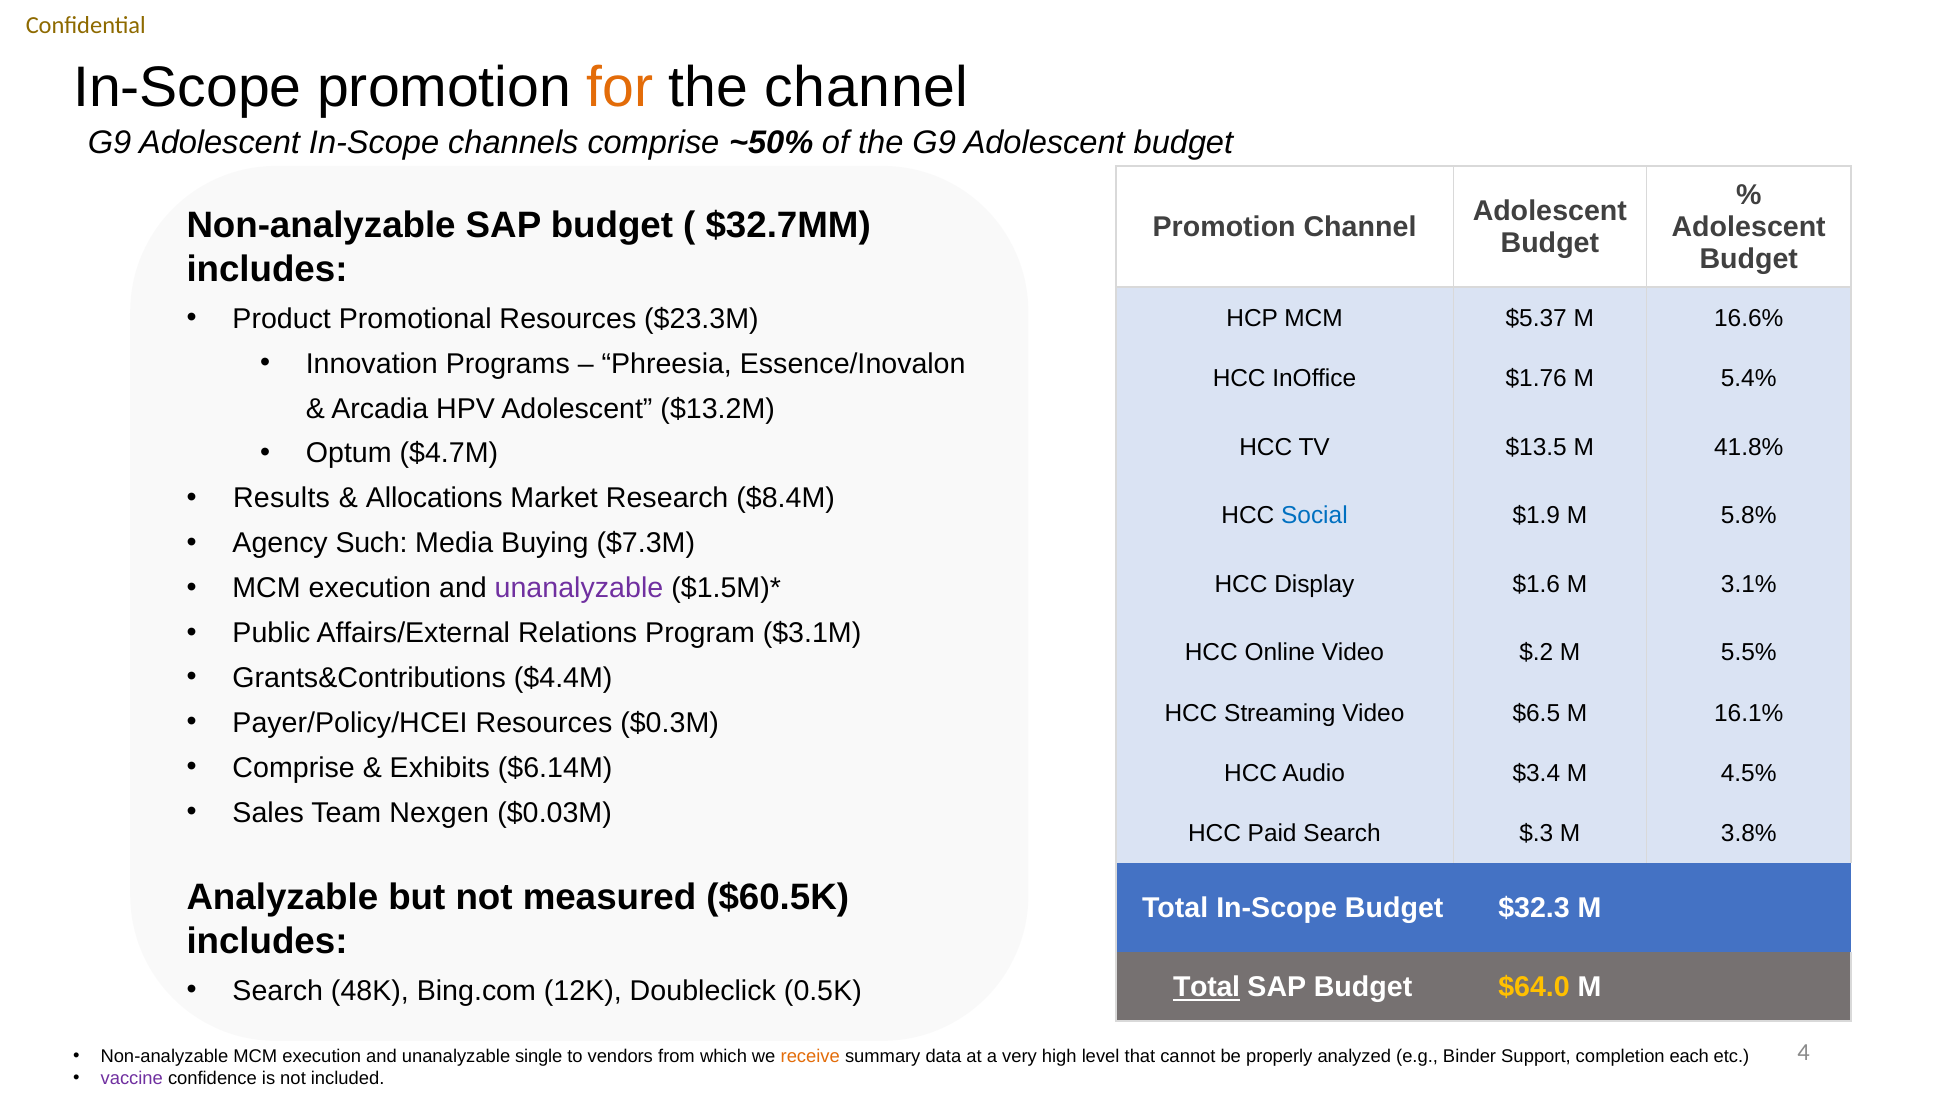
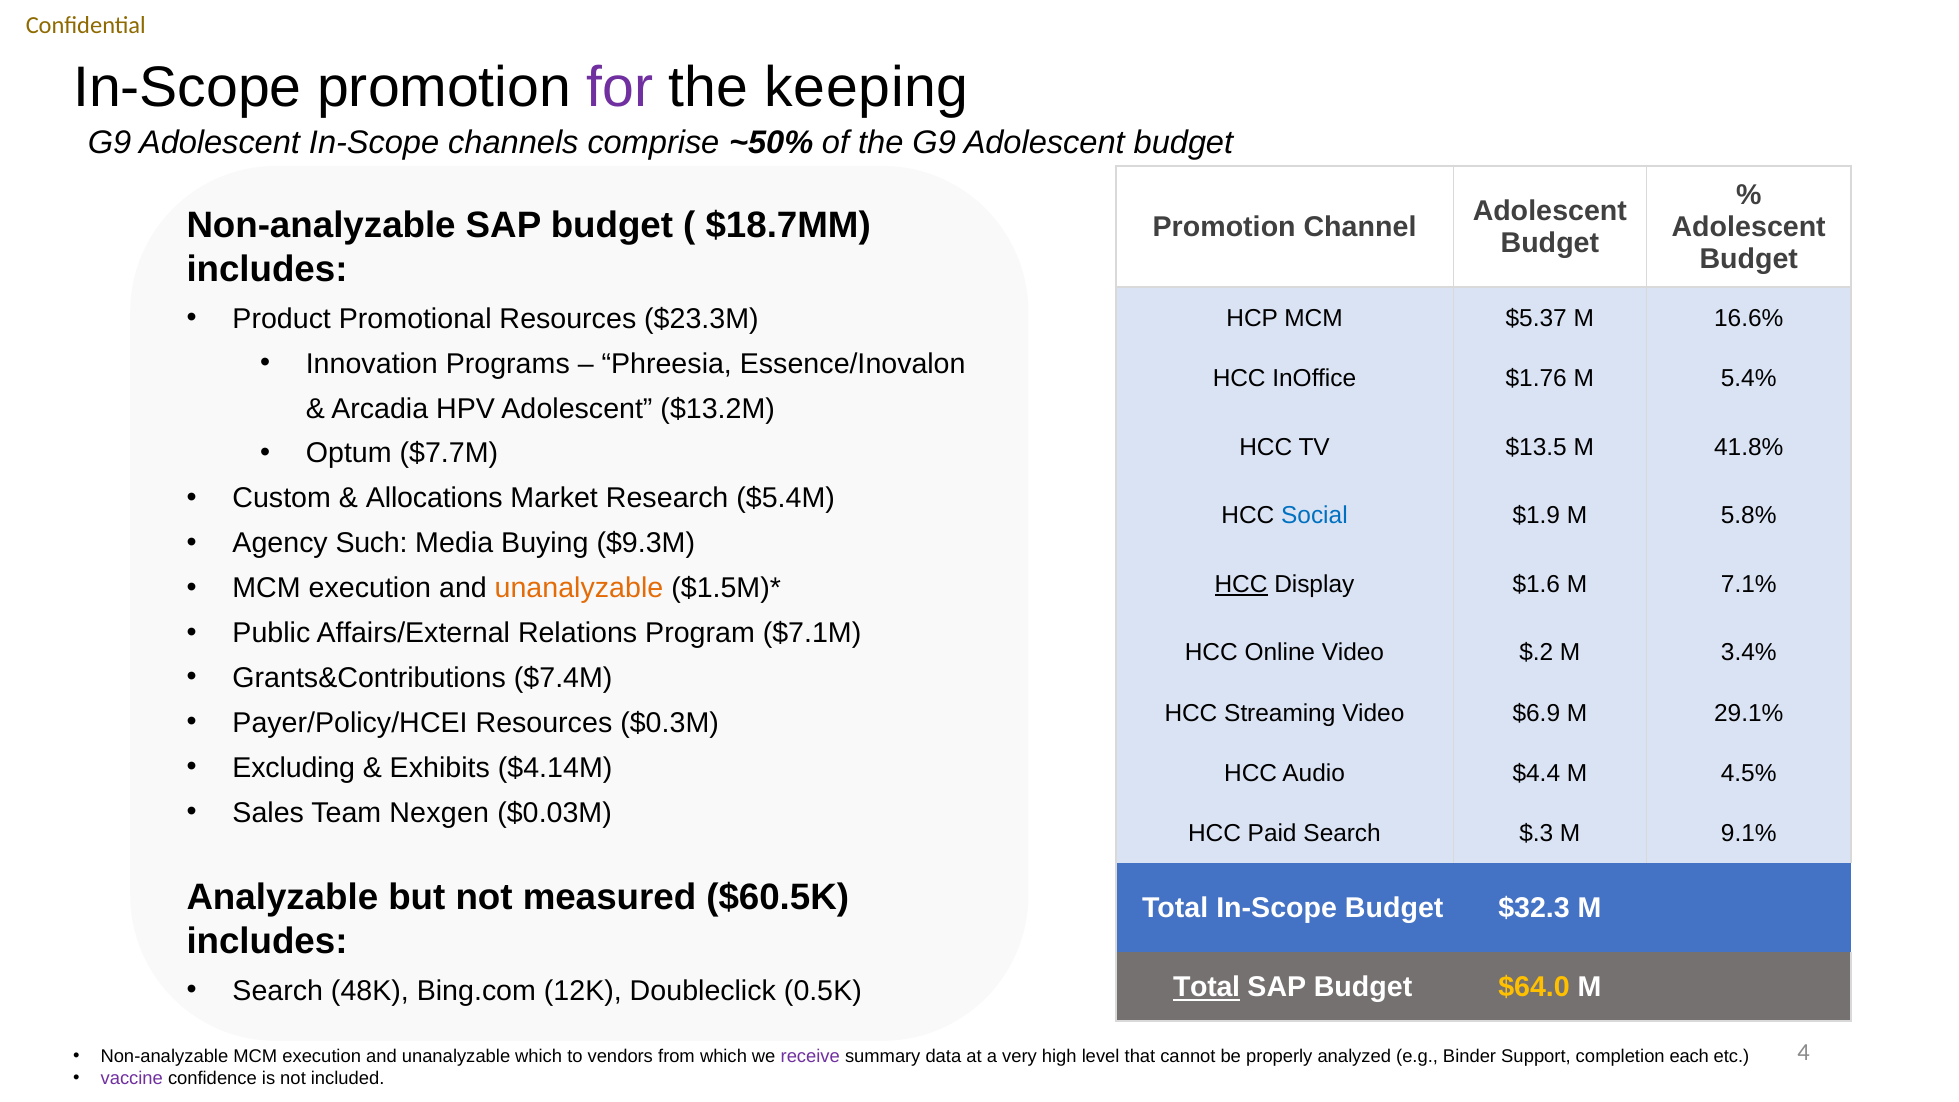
for colour: orange -> purple
the channel: channel -> keeping
$32.7MM: $32.7MM -> $18.7MM
$4.7M: $4.7M -> $7.7M
Results: Results -> Custom
$8.4M: $8.4M -> $5.4M
$7.3M: $7.3M -> $9.3M
HCC at (1241, 584) underline: none -> present
3.1%: 3.1% -> 7.1%
unanalyzable at (579, 588) colour: purple -> orange
$3.1M: $3.1M -> $7.1M
5.5%: 5.5% -> 3.4%
$4.4M: $4.4M -> $7.4M
$6.5: $6.5 -> $6.9
16.1%: 16.1% -> 29.1%
Comprise at (294, 768): Comprise -> Excluding
$6.14M: $6.14M -> $4.14M
$3.4: $3.4 -> $4.4
3.8%: 3.8% -> 9.1%
unanalyzable single: single -> which
receive colour: orange -> purple
